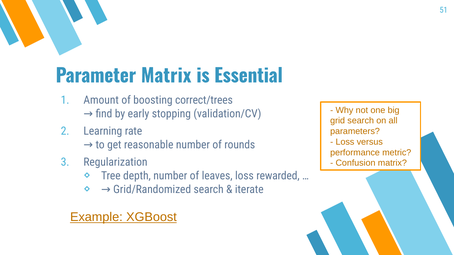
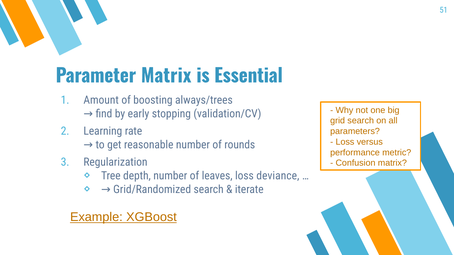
correct/trees: correct/trees -> always/trees
rewarded: rewarded -> deviance
